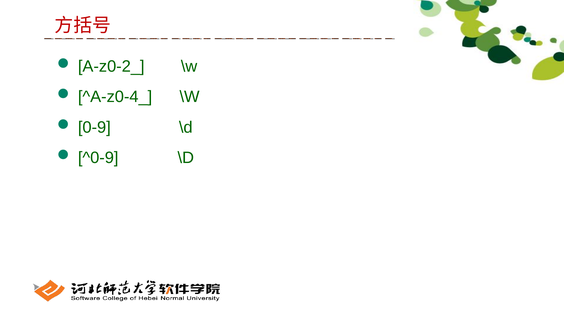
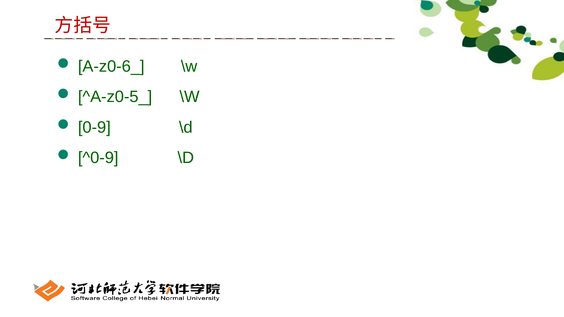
A-z0-2_: A-z0-2_ -> A-z0-6_
^A-z0-4_: ^A-z0-4_ -> ^A-z0-5_
